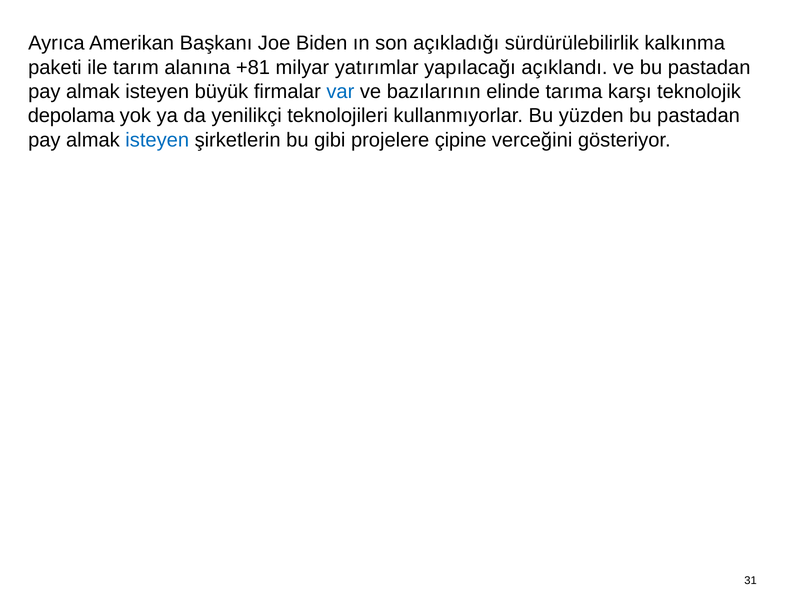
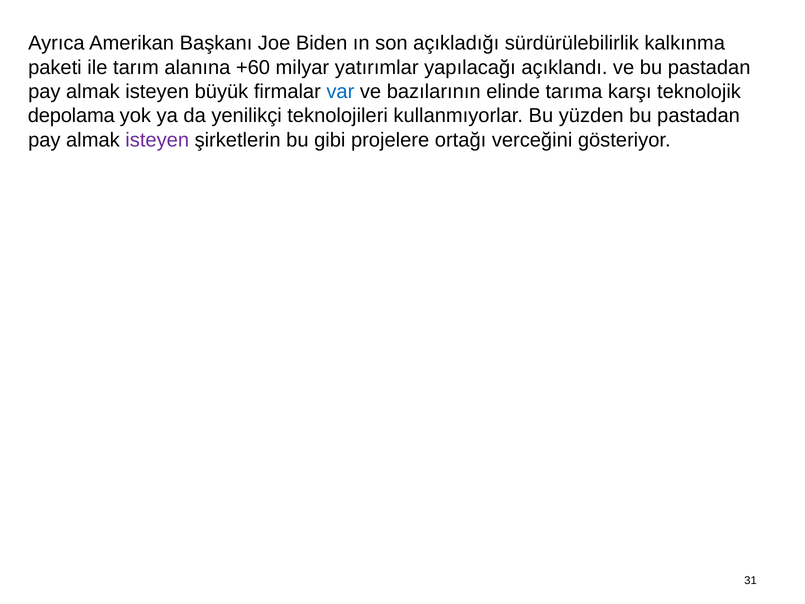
+81: +81 -> +60
isteyen at (157, 140) colour: blue -> purple
çipine: çipine -> ortağı
